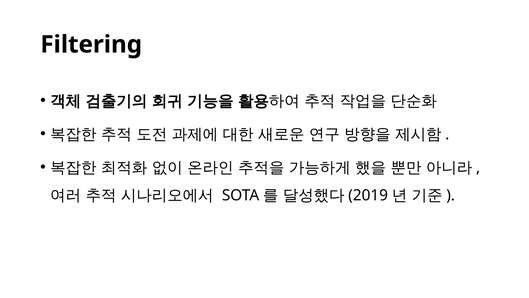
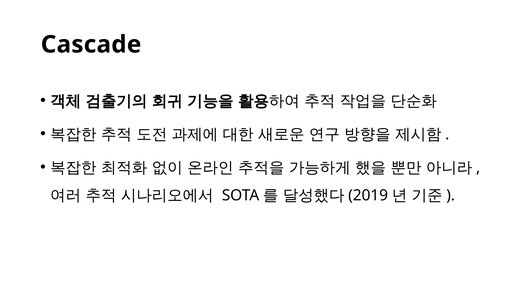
Filtering: Filtering -> Cascade
